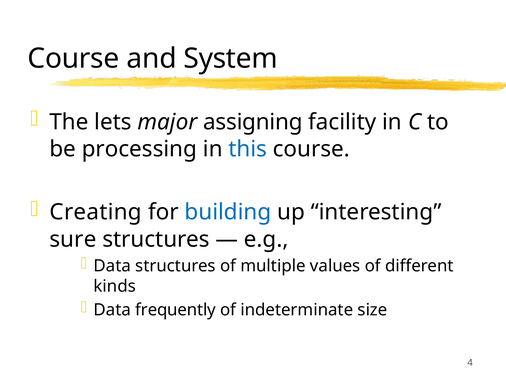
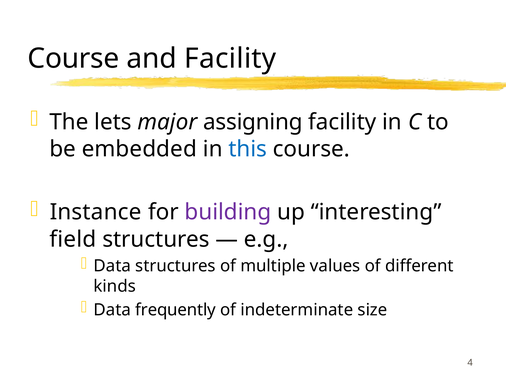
and System: System -> Facility
processing: processing -> embedded
Creating: Creating -> Instance
building colour: blue -> purple
sure: sure -> field
